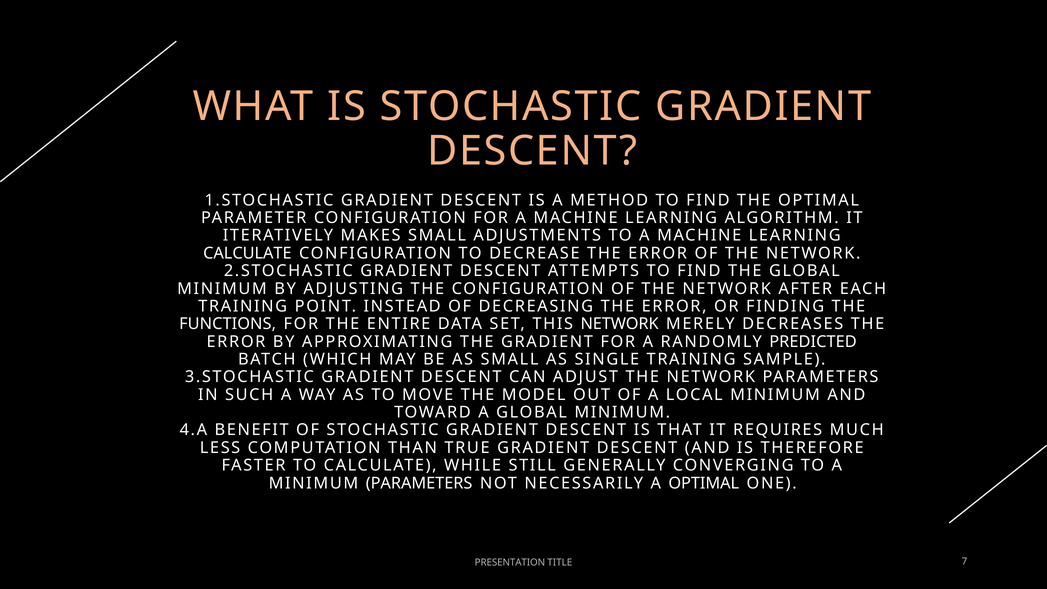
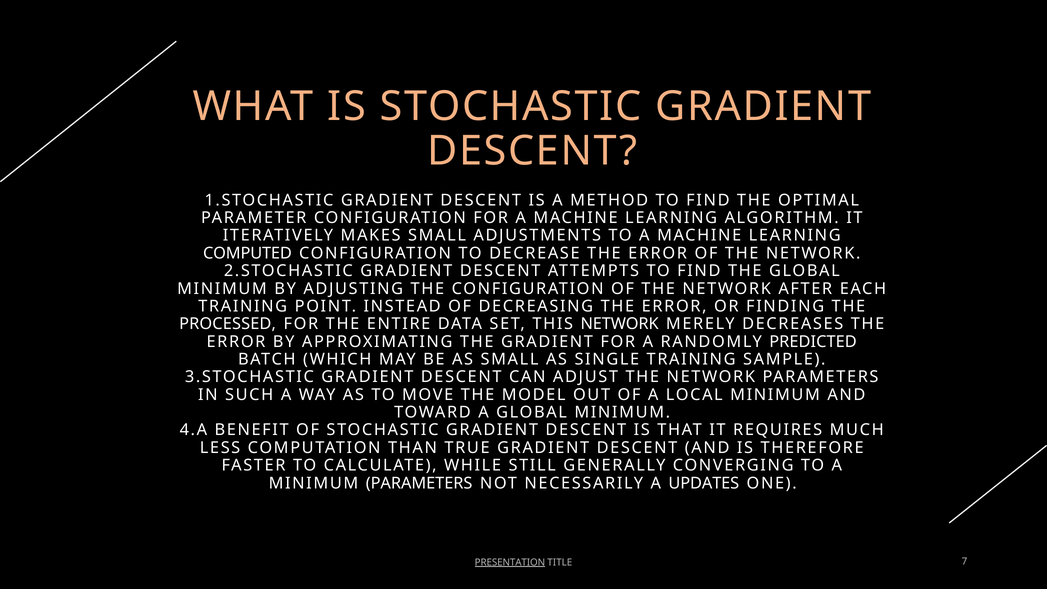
CALCULATE at (247, 253): CALCULATE -> COMPUTED
FUNCTIONS: FUNCTIONS -> PROCESSED
A OPTIMAL: OPTIMAL -> UPDATES
PRESENTATION underline: none -> present
